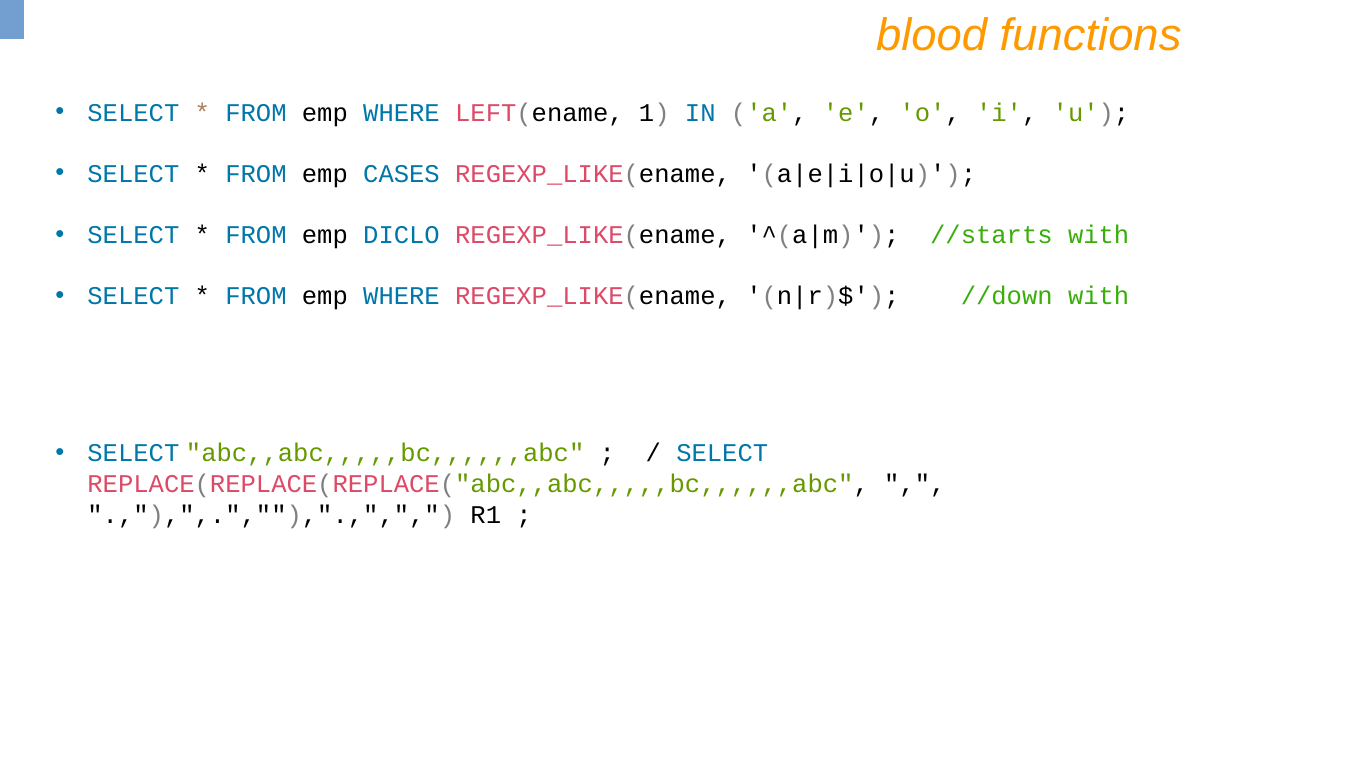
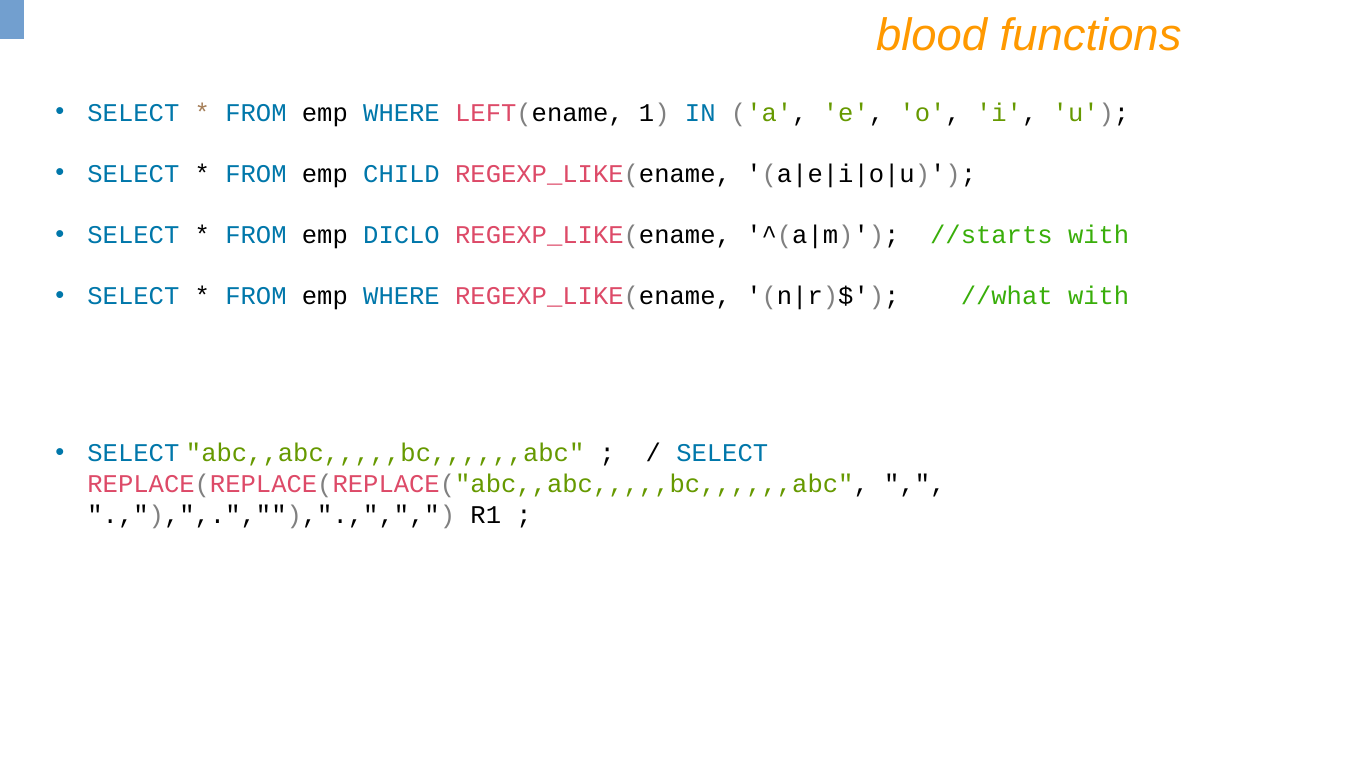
CASES: CASES -> CHILD
//down: //down -> //what
